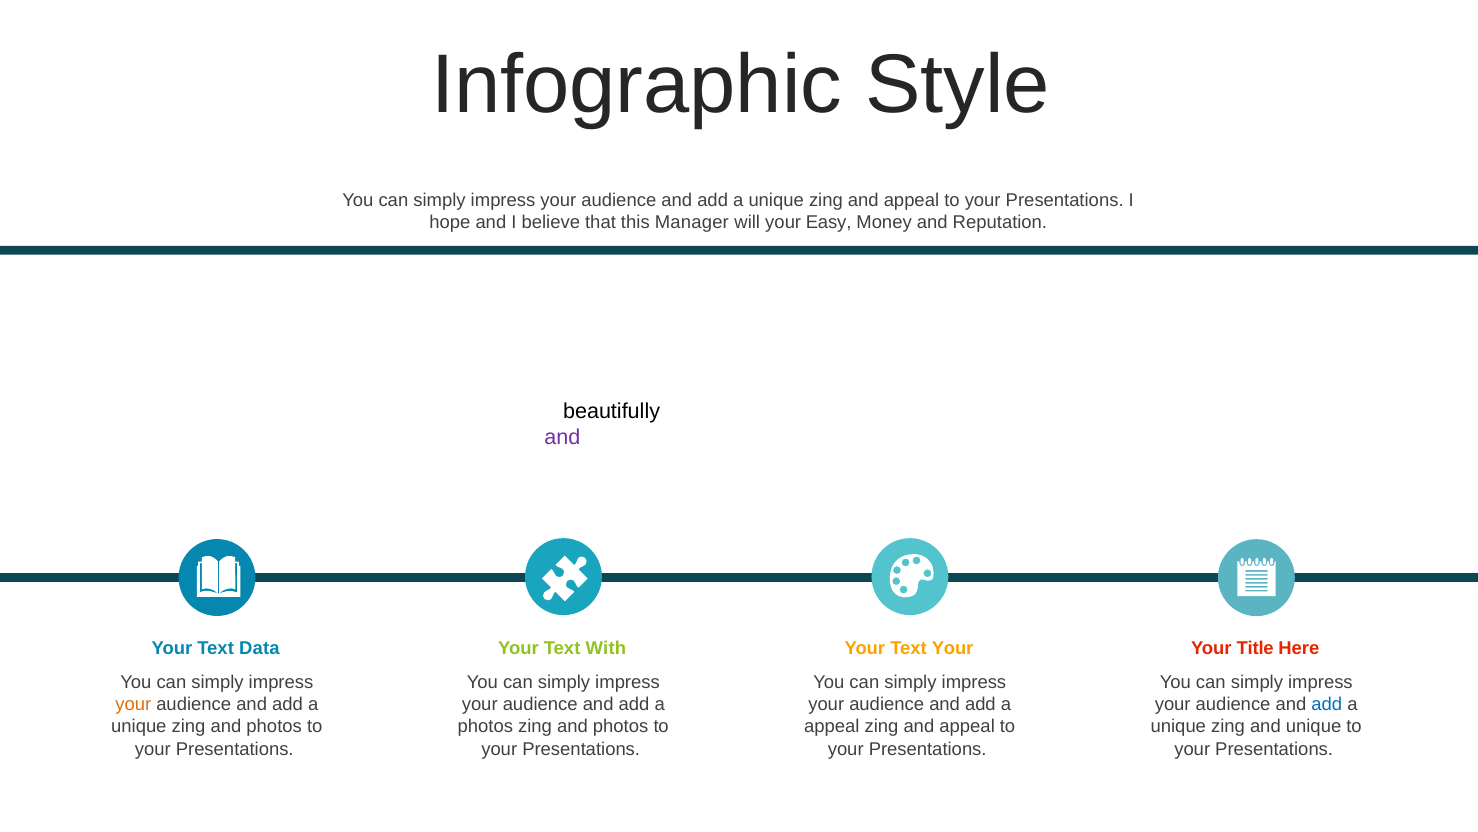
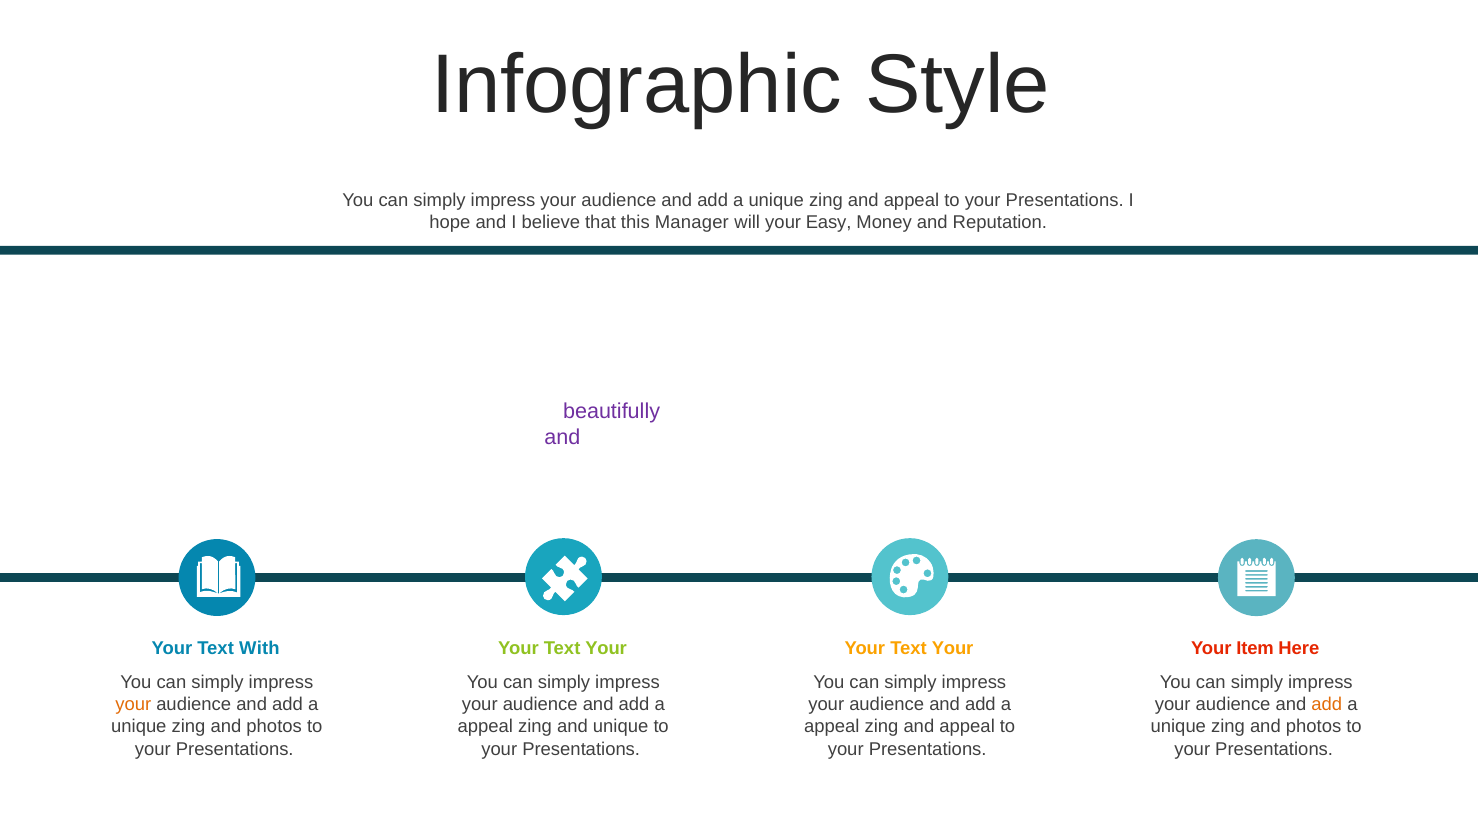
beautifully colour: black -> purple
Data: Data -> With
With at (606, 648): With -> Your
Title: Title -> Item
add at (1327, 704) colour: blue -> orange
photos at (485, 726): photos -> appeal
photos at (621, 726): photos -> unique
unique at (1314, 726): unique -> photos
